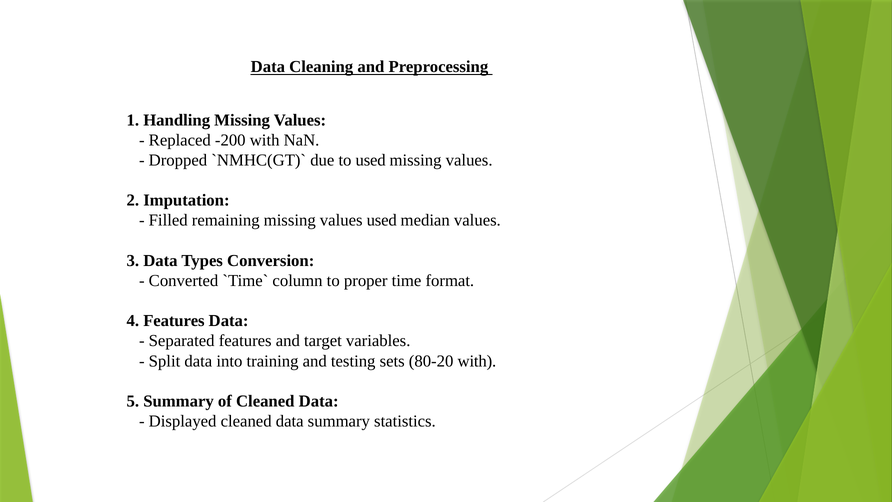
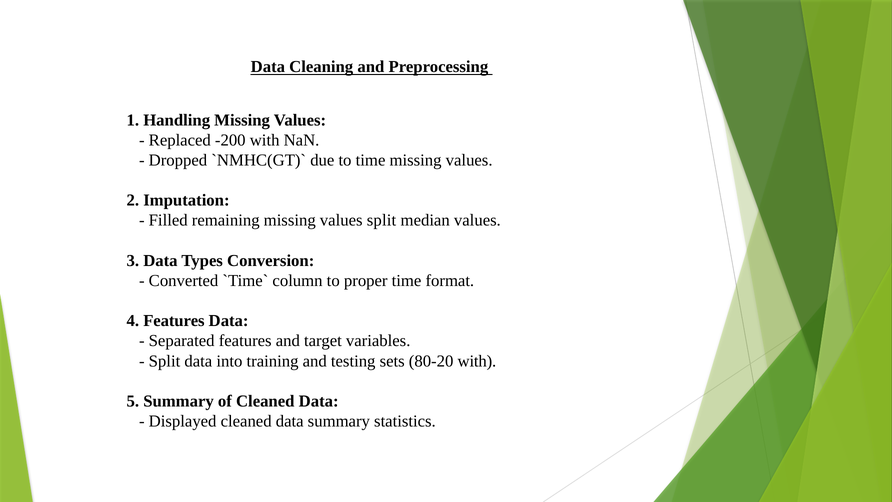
to used: used -> time
values used: used -> split
